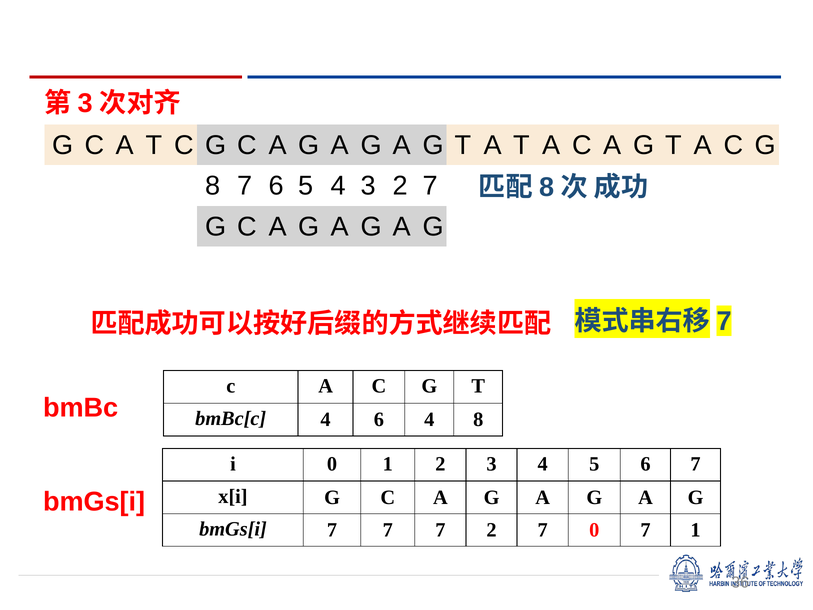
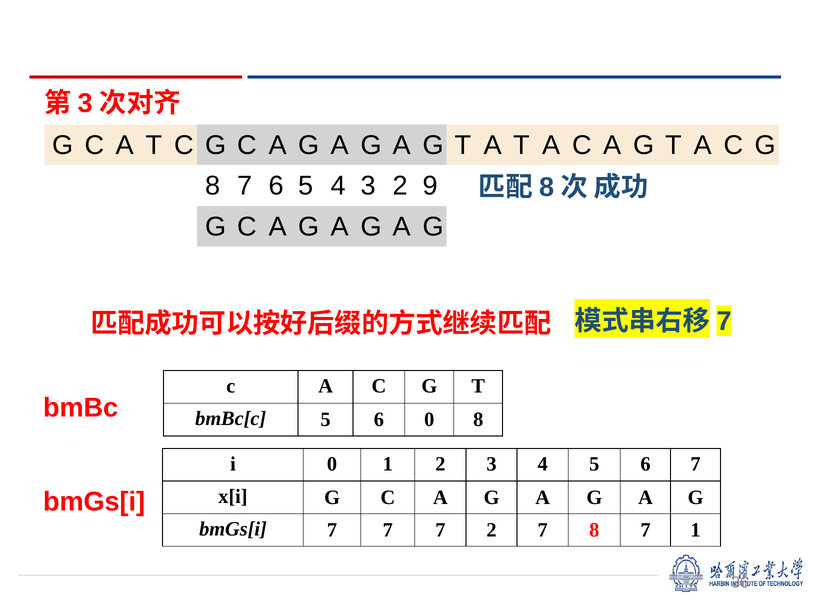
3 2 7: 7 -> 9
bmBc[c 4: 4 -> 5
6 4: 4 -> 0
7 0: 0 -> 8
